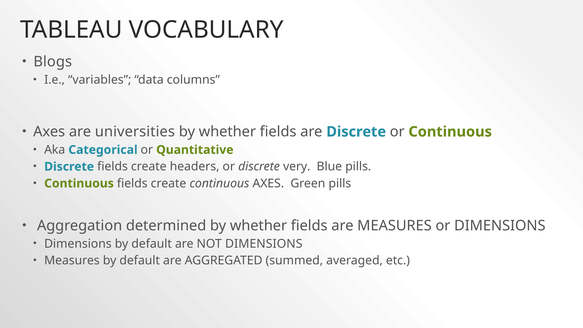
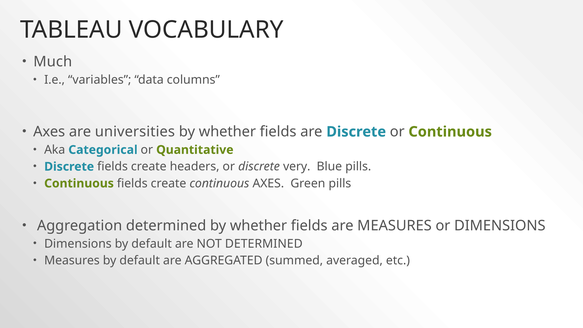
Blogs: Blogs -> Much
NOT DIMENSIONS: DIMENSIONS -> DETERMINED
